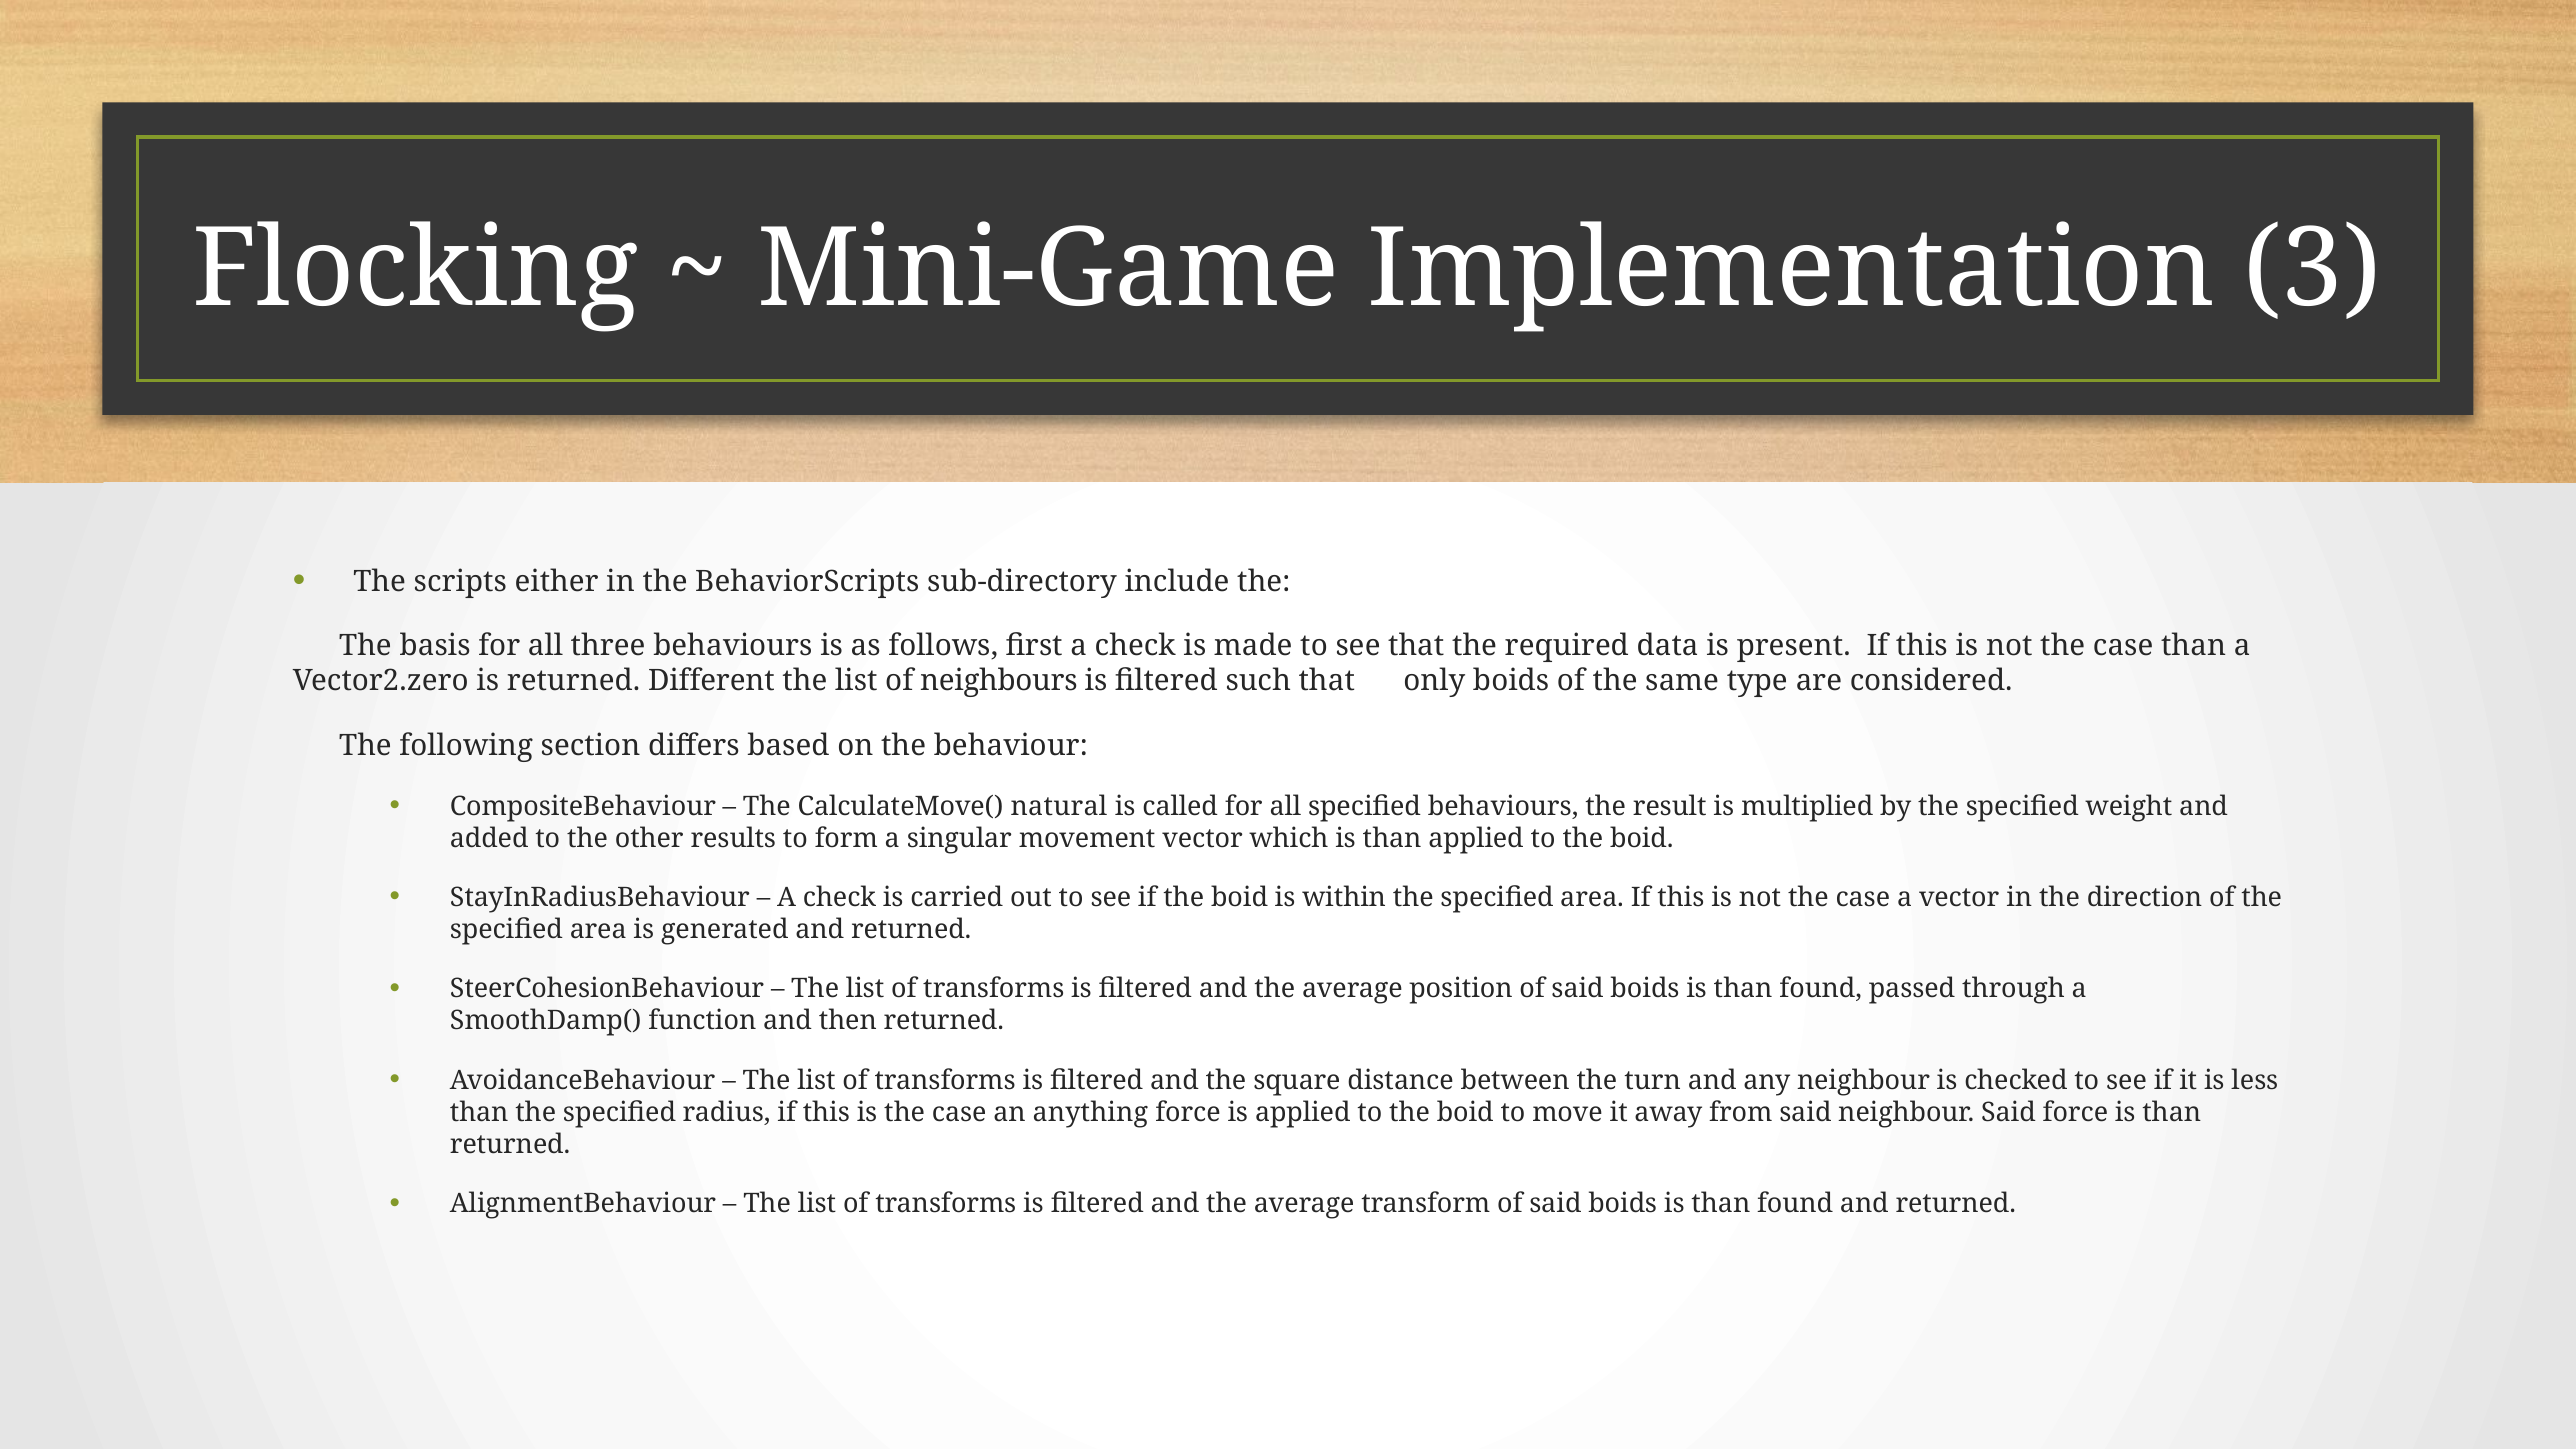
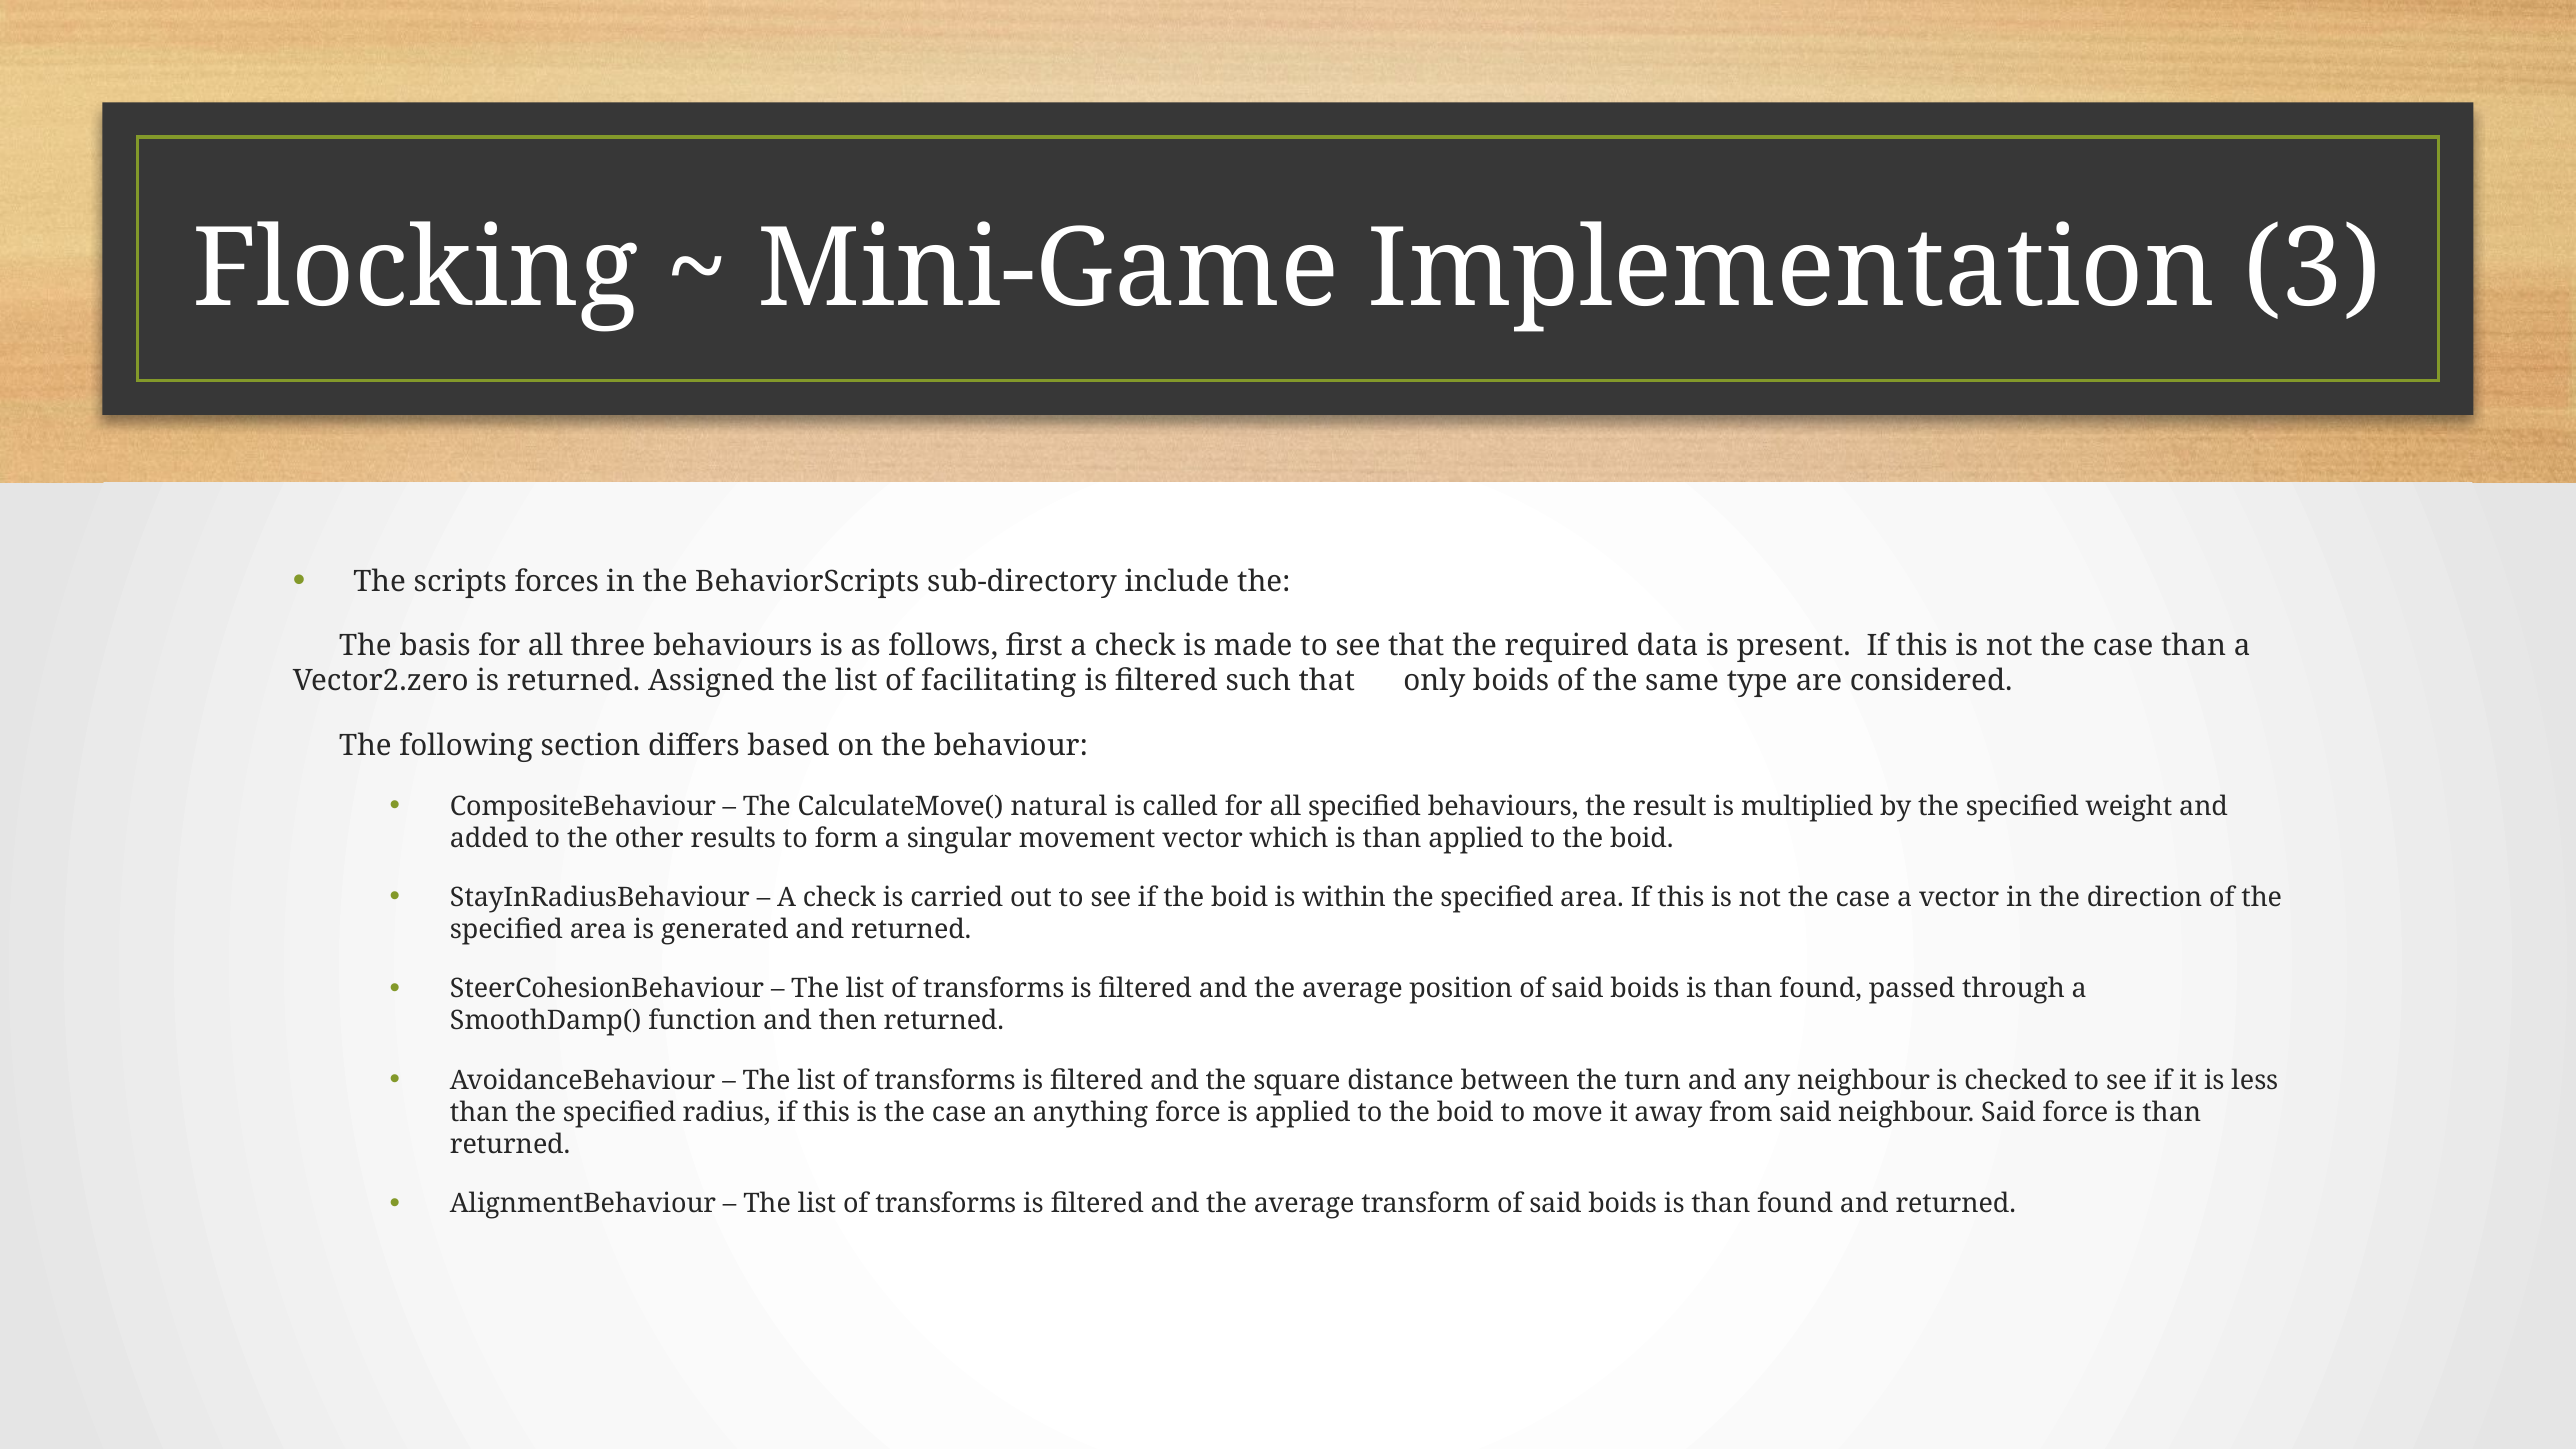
either: either -> forces
Different: Different -> Assigned
neighbours: neighbours -> facilitating
